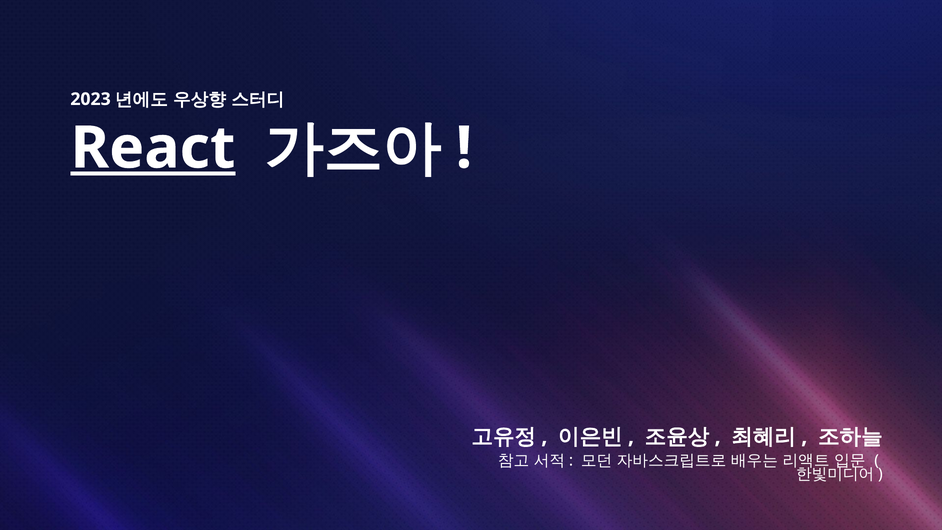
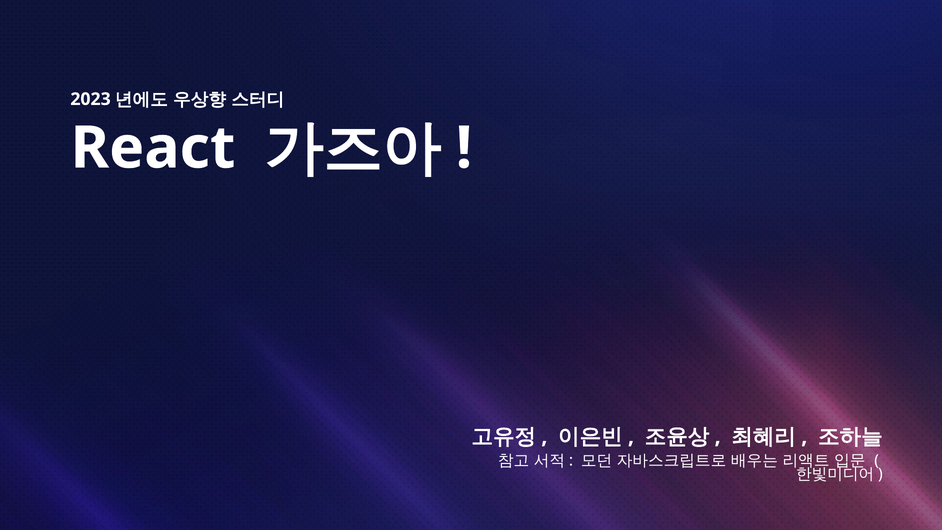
React underline: present -> none
